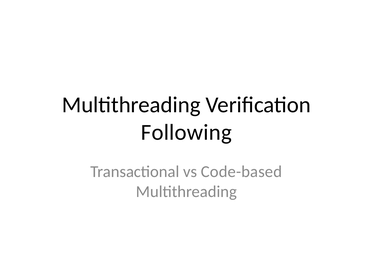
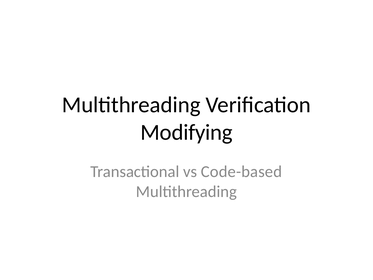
Following: Following -> Modifying
